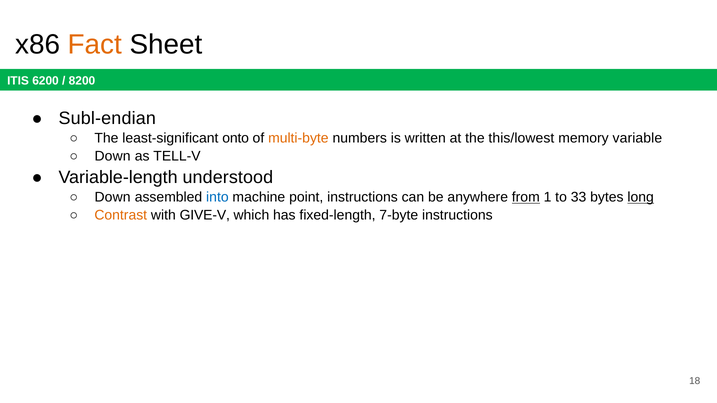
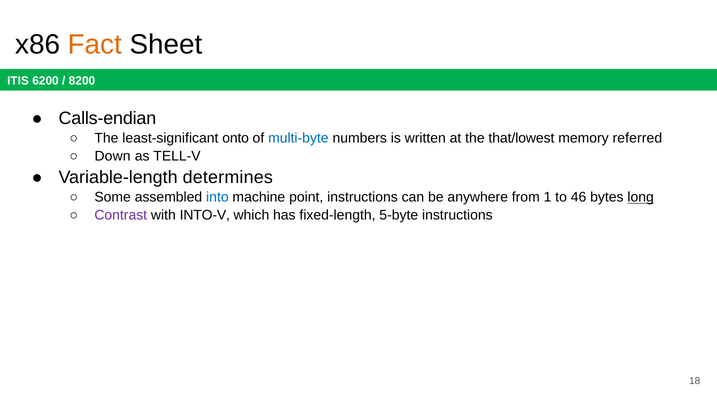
Subl-endian: Subl-endian -> Calls-endian
multi-byte colour: orange -> blue
this/lowest: this/lowest -> that/lowest
variable: variable -> referred
understood: understood -> determines
Down at (113, 197): Down -> Some
from underline: present -> none
33: 33 -> 46
Contrast colour: orange -> purple
GIVE-V: GIVE-V -> INTO-V
7-byte: 7-byte -> 5-byte
